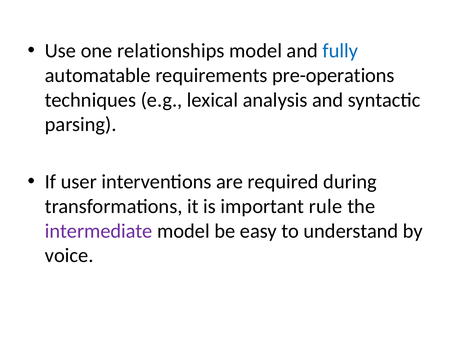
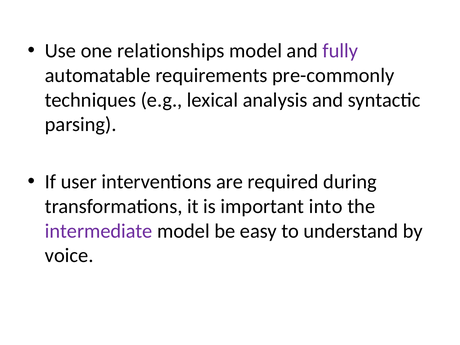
fully colour: blue -> purple
pre-operations: pre-operations -> pre-commonly
rule: rule -> into
